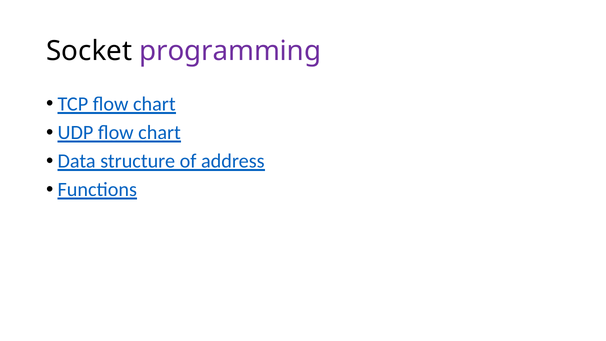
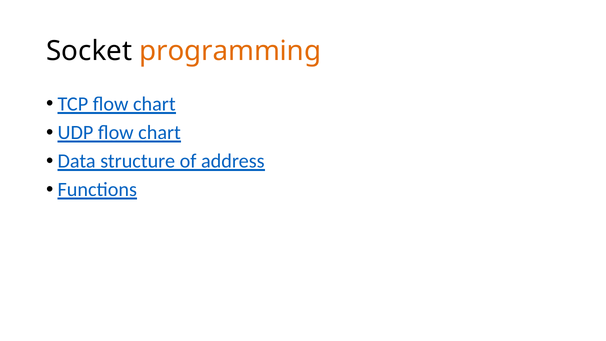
programming colour: purple -> orange
